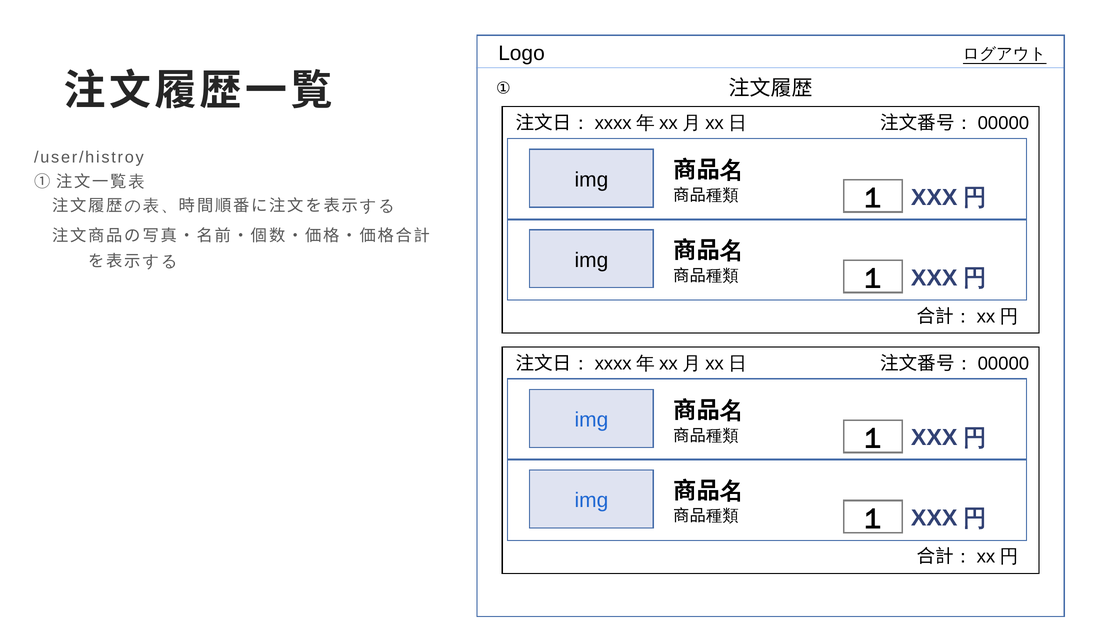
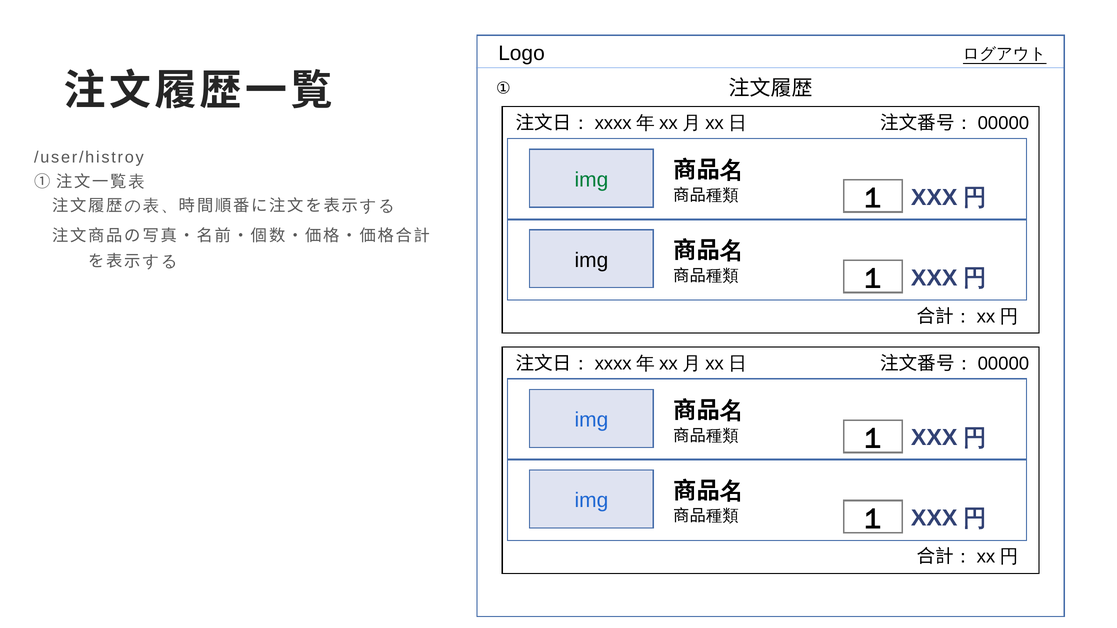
img at (591, 180) colour: black -> green
